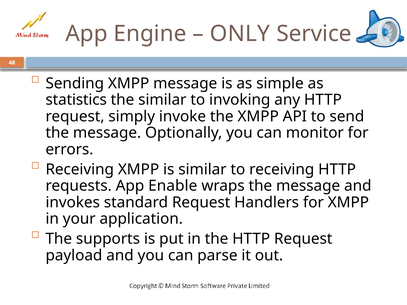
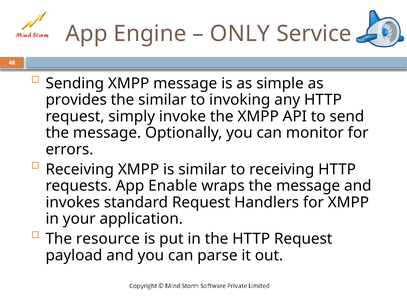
statistics: statistics -> provides
supports: supports -> resource
